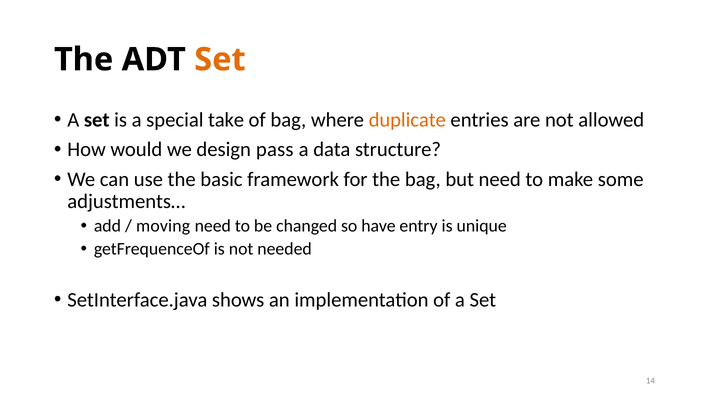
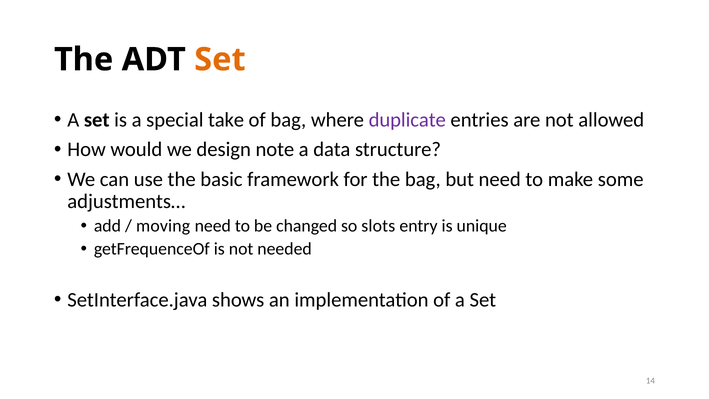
duplicate colour: orange -> purple
pass: pass -> note
have: have -> slots
